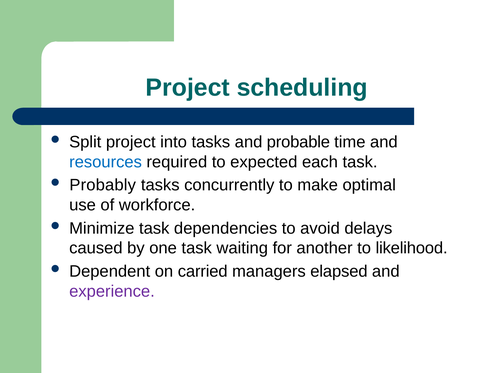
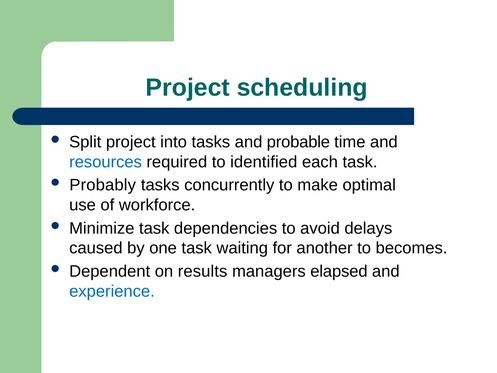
expected: expected -> identified
likelihood: likelihood -> becomes
carried: carried -> results
experience colour: purple -> blue
